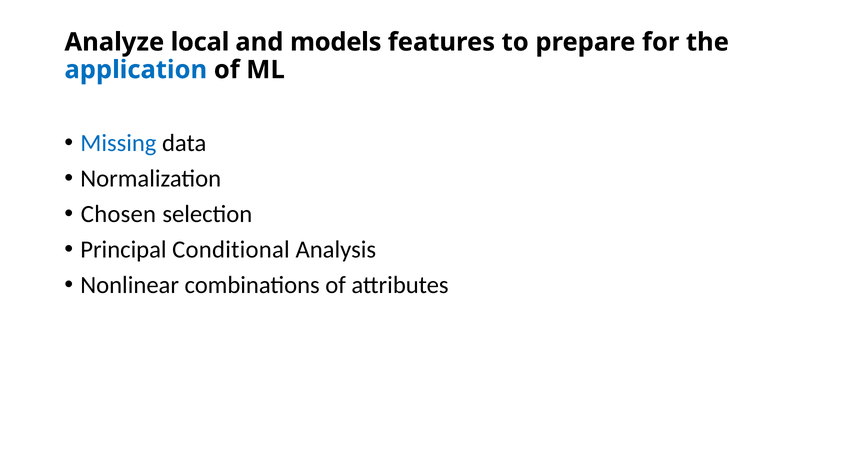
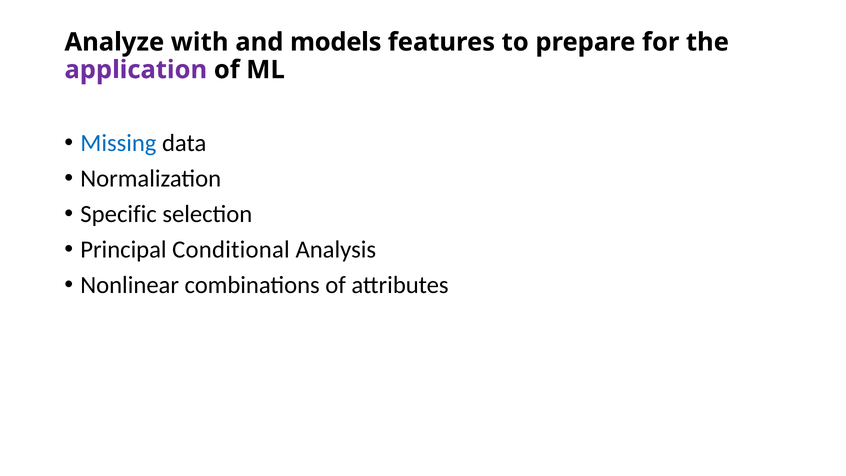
local: local -> with
application colour: blue -> purple
Chosen: Chosen -> Specific
